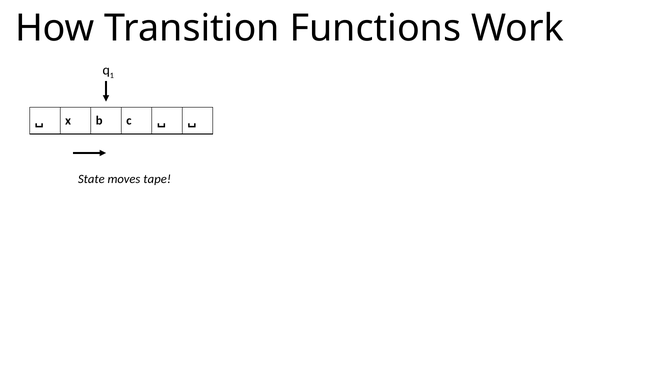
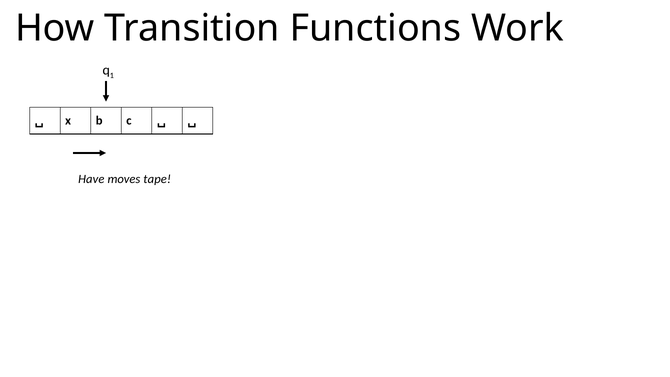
State: State -> Have
